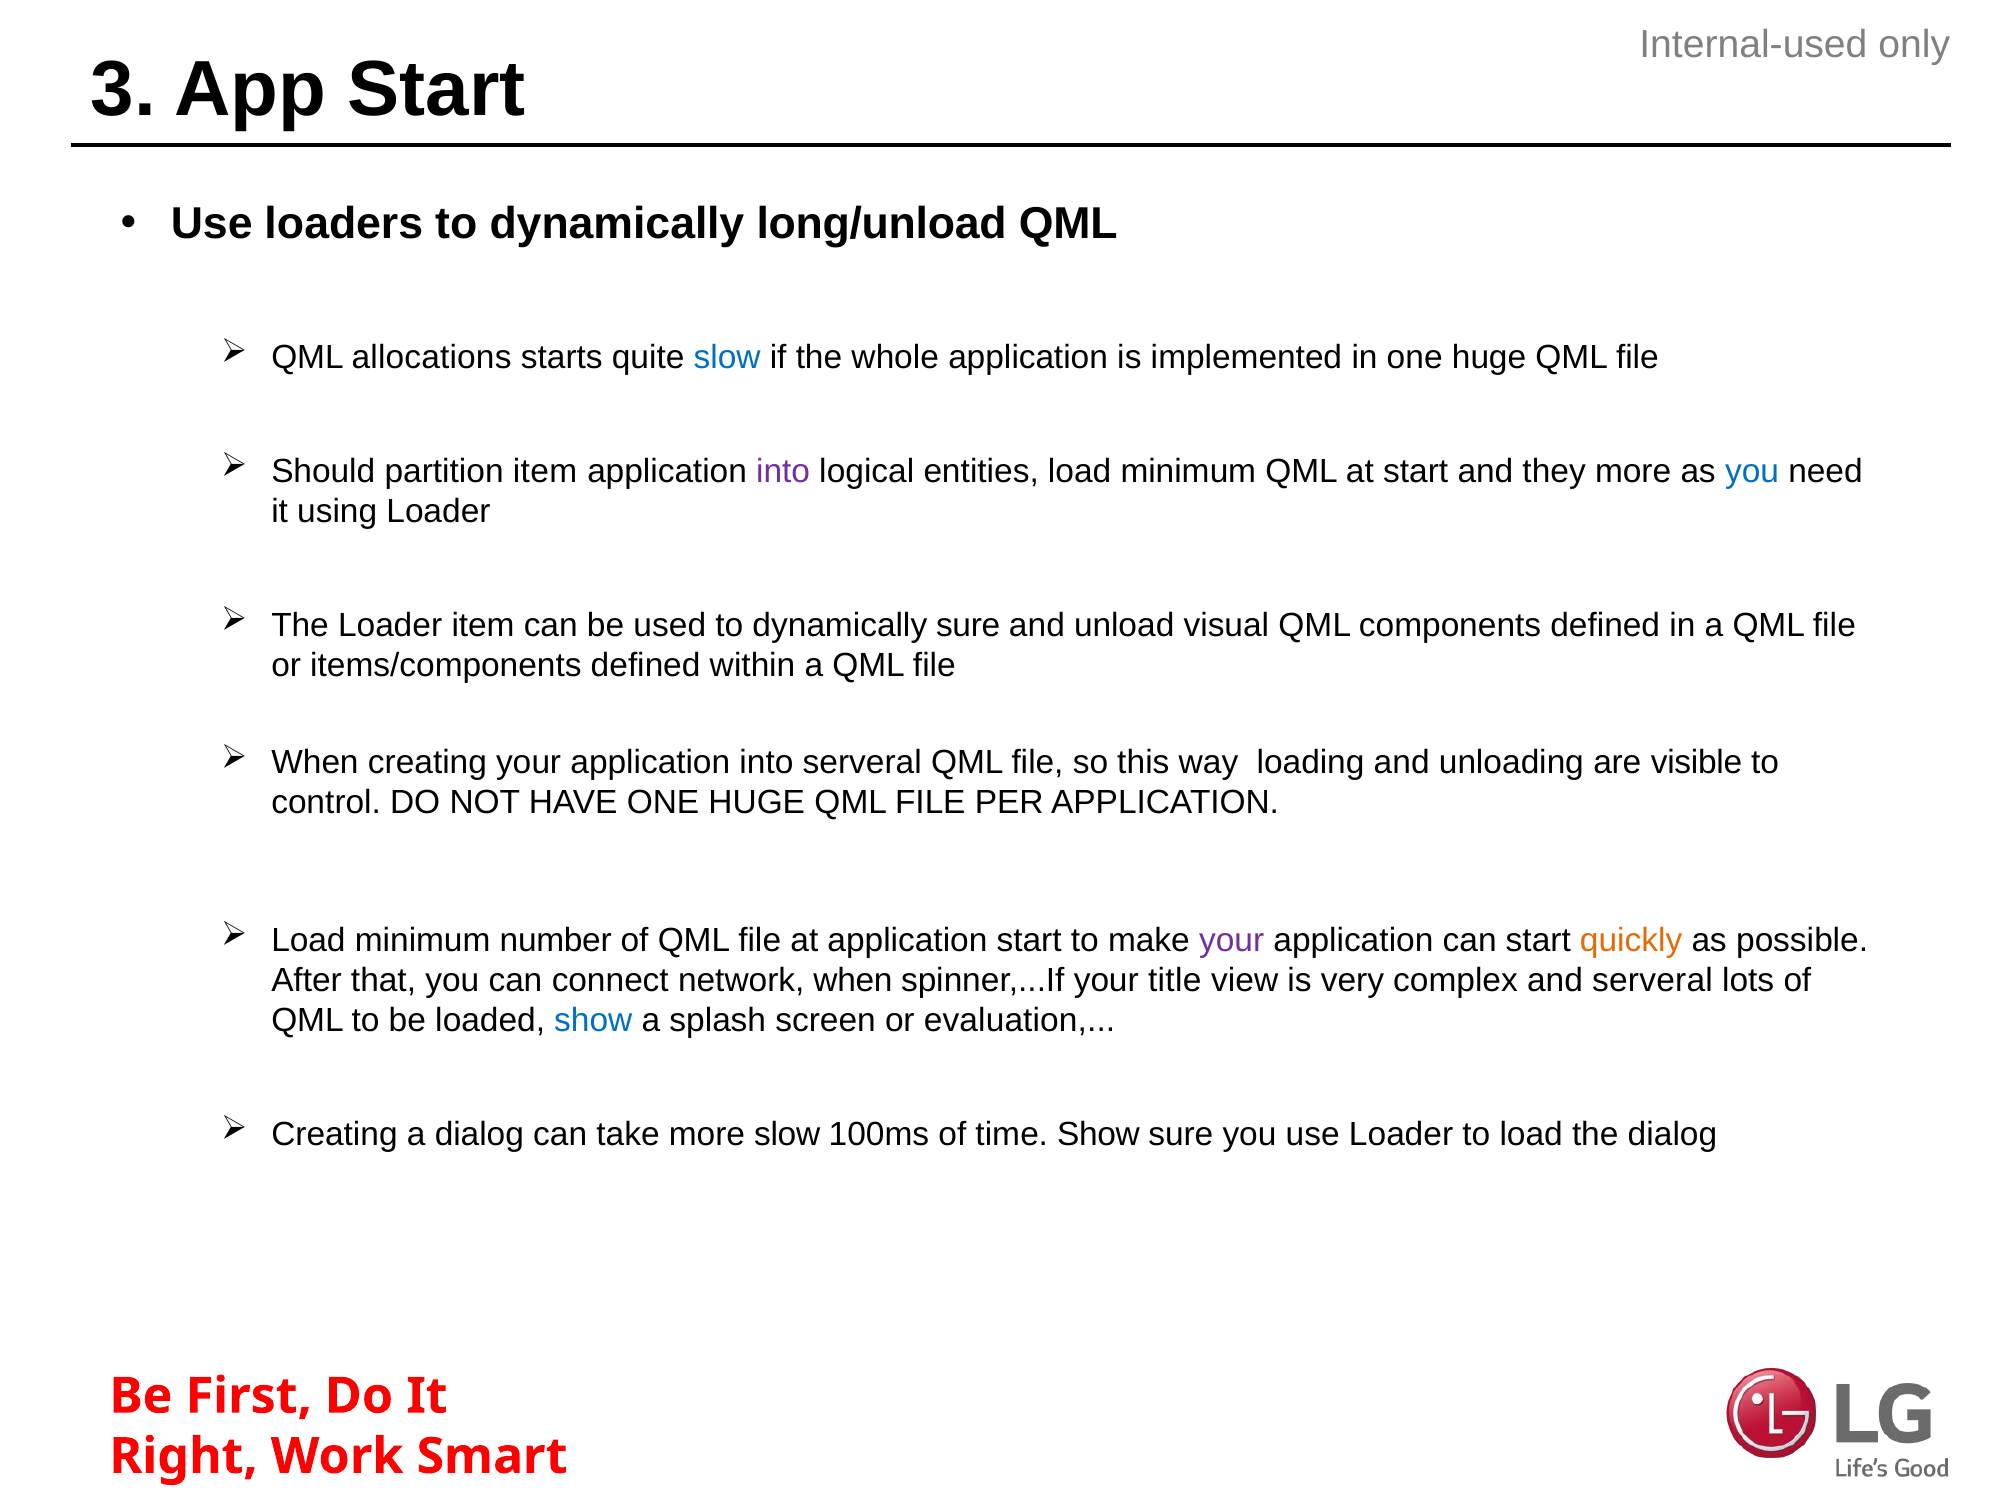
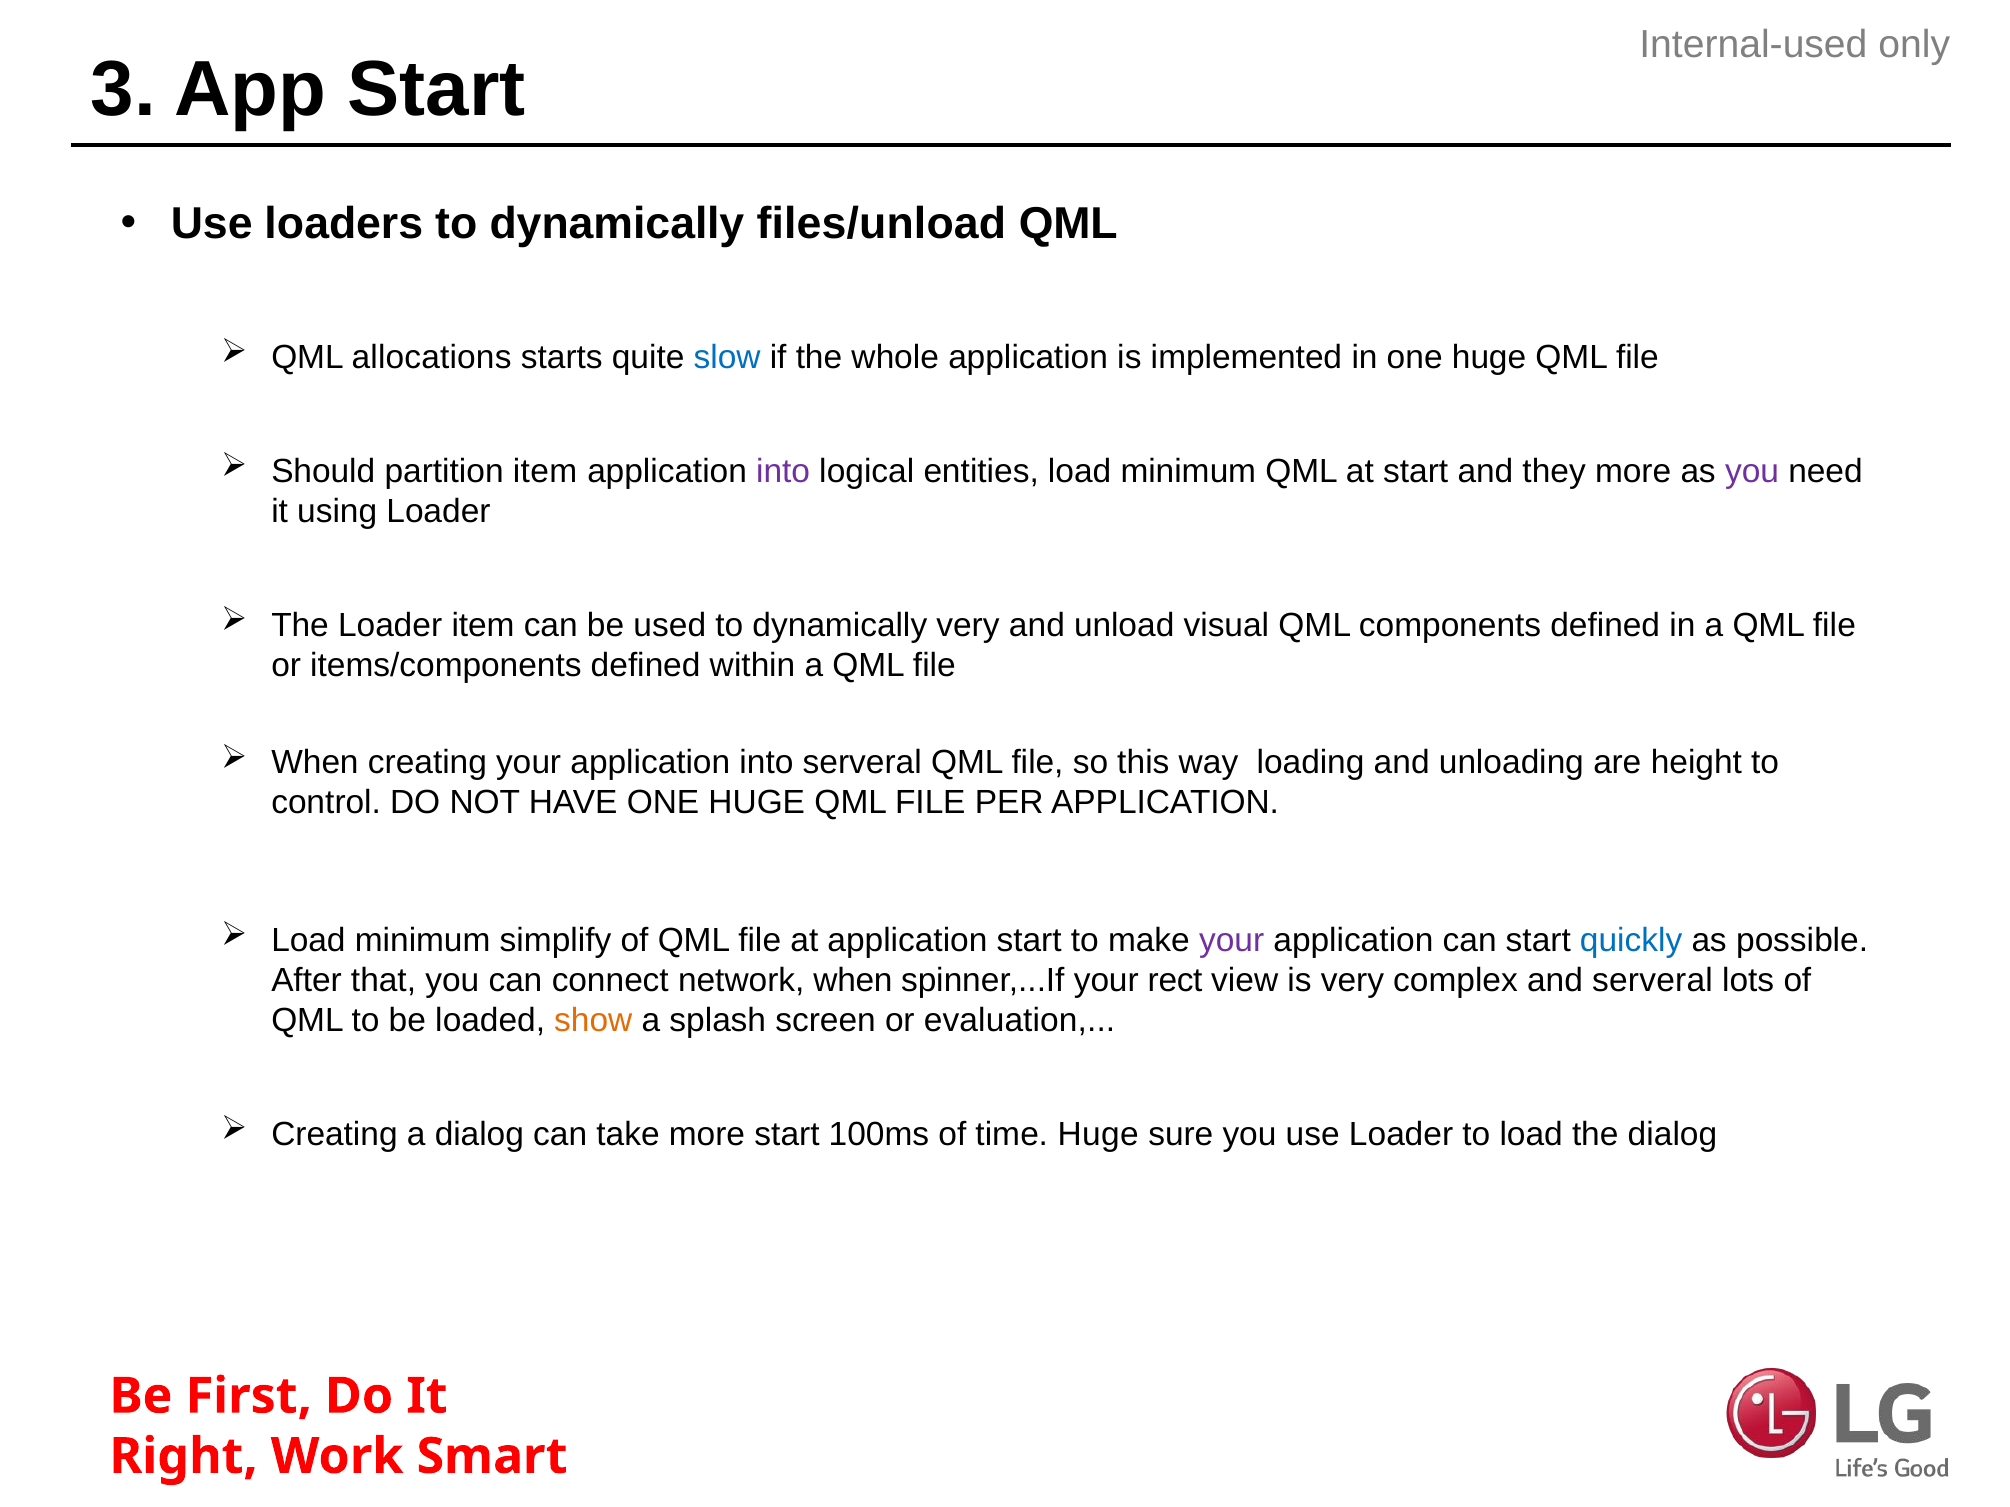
long/unload: long/unload -> files/unload
you at (1752, 471) colour: blue -> purple
dynamically sure: sure -> very
visible: visible -> height
number: number -> simplify
quickly colour: orange -> blue
title: title -> rect
show at (593, 1021) colour: blue -> orange
more slow: slow -> start
time Show: Show -> Huge
